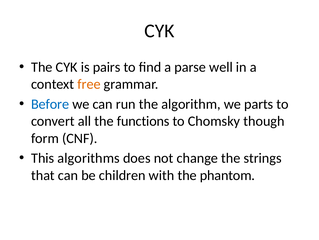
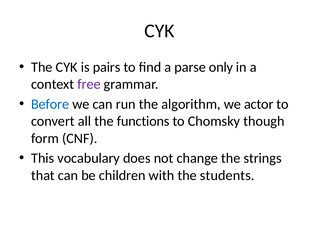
well: well -> only
free colour: orange -> purple
parts: parts -> actor
algorithms: algorithms -> vocabulary
phantom: phantom -> students
